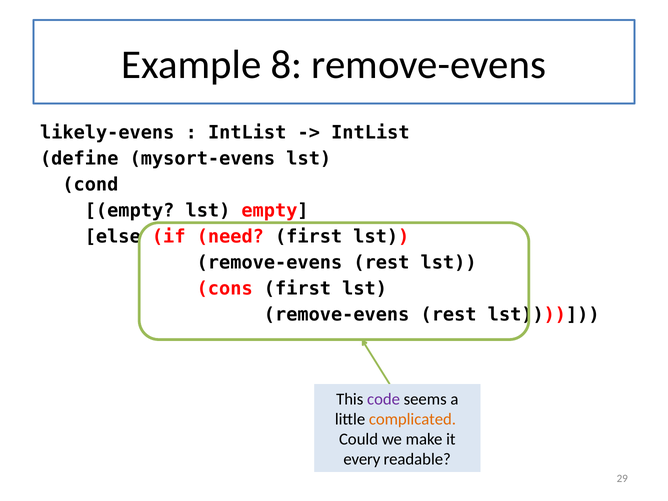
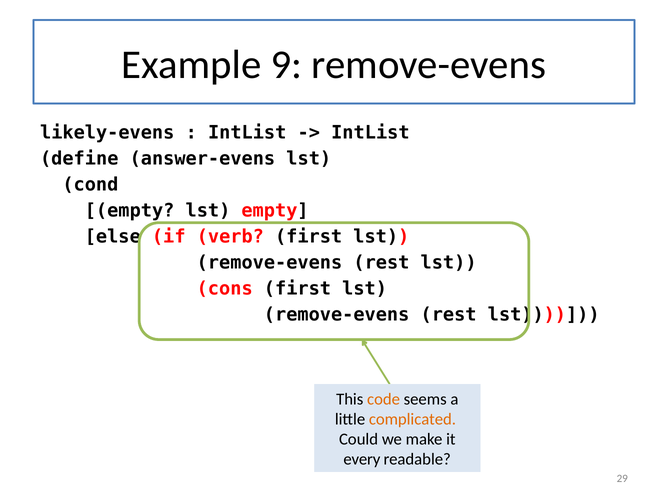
8: 8 -> 9
mysort-evens: mysort-evens -> answer-evens
need: need -> verb
code colour: purple -> orange
